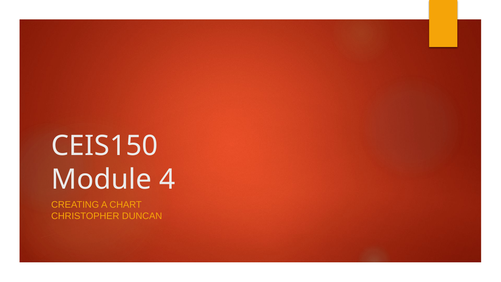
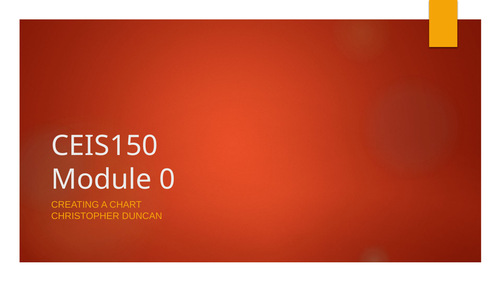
4: 4 -> 0
